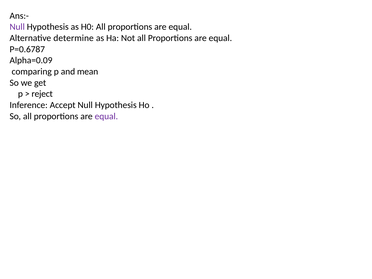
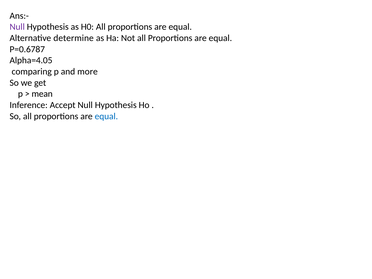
Alpha=0.09: Alpha=0.09 -> Alpha=4.05
mean: mean -> more
reject: reject -> mean
equal at (106, 116) colour: purple -> blue
